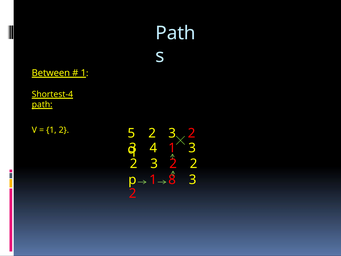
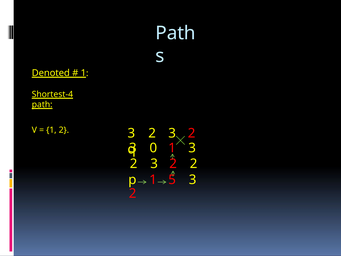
Between: Between -> Denoted
1 2 5: 5 -> 3
4: 4 -> 0
8: 8 -> 5
